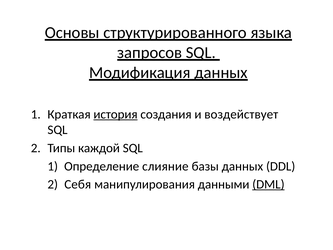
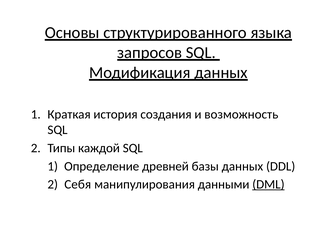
история underline: present -> none
воздействует: воздействует -> возможность
слияние: слияние -> древней
